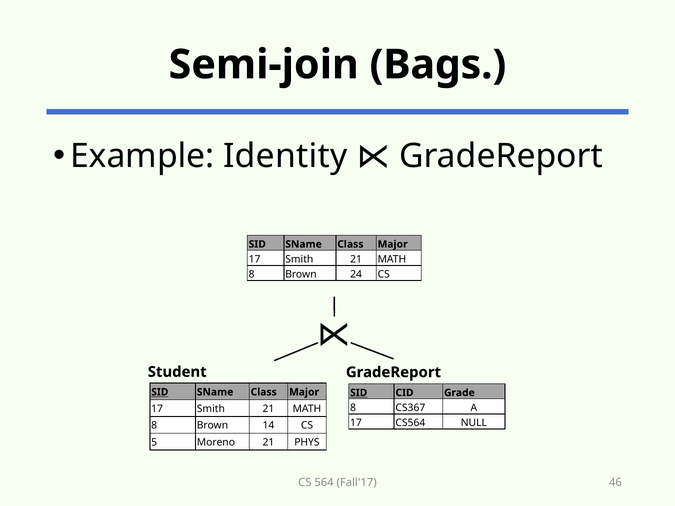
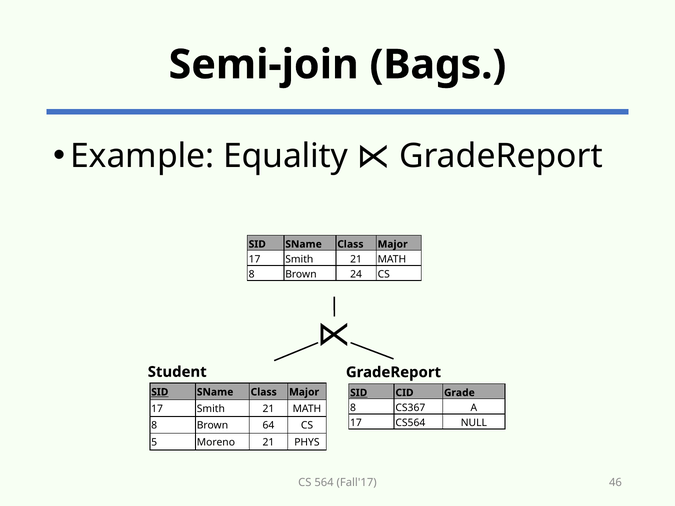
Identity: Identity -> Equality
14: 14 -> 64
